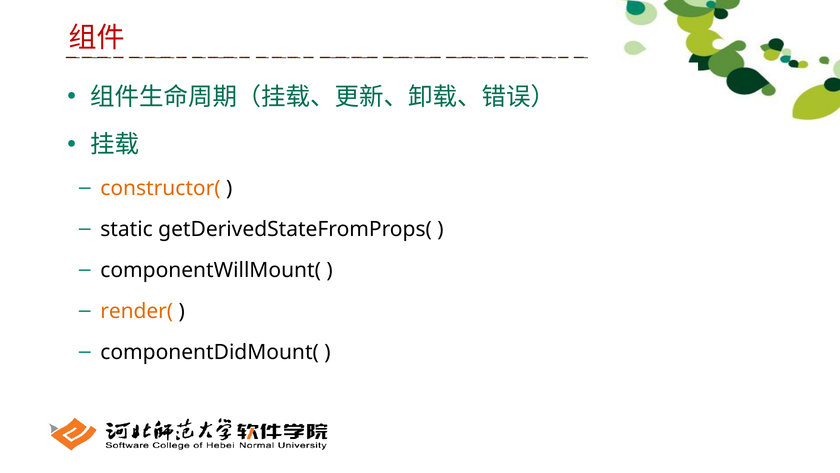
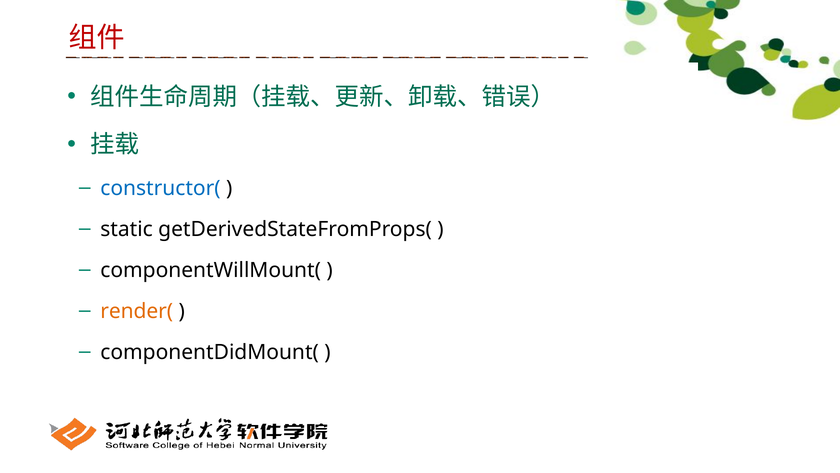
constructor( colour: orange -> blue
